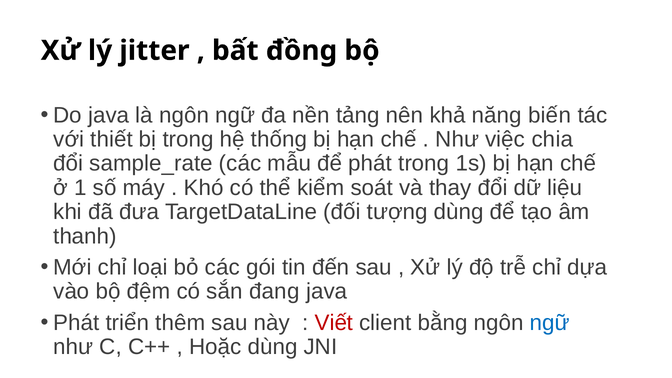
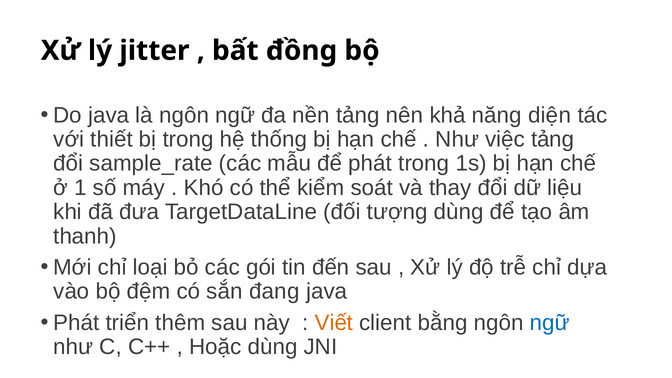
biến: biến -> diện
việc chia: chia -> tảng
Viết colour: red -> orange
